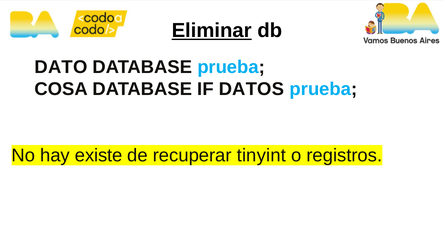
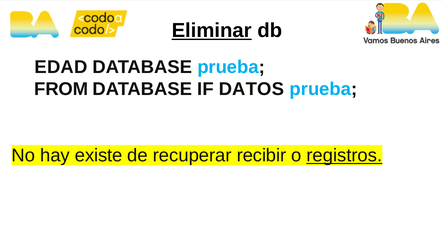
DATO: DATO -> EDAD
COSA: COSA -> FROM
tinyint: tinyint -> recibir
registros underline: none -> present
